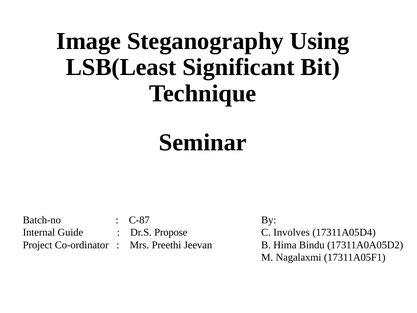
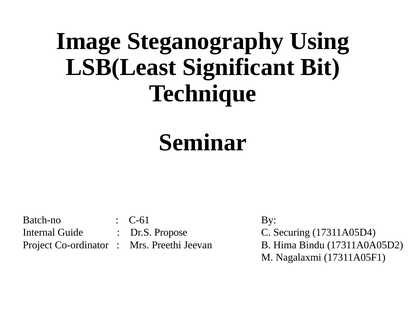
C-87: C-87 -> C-61
Involves: Involves -> Securing
